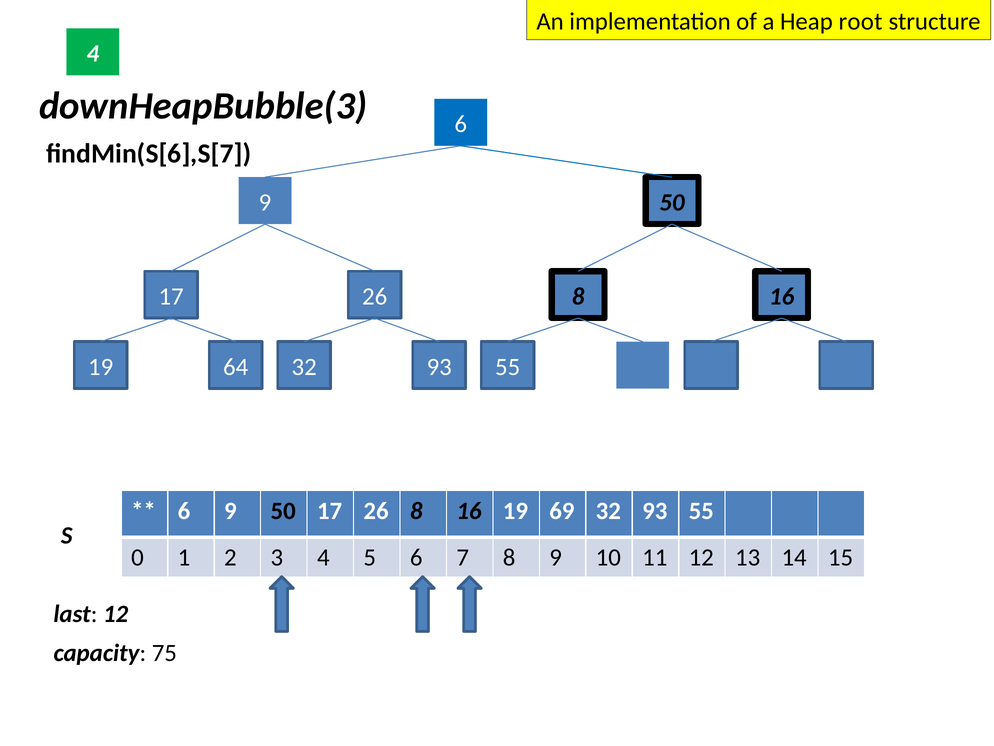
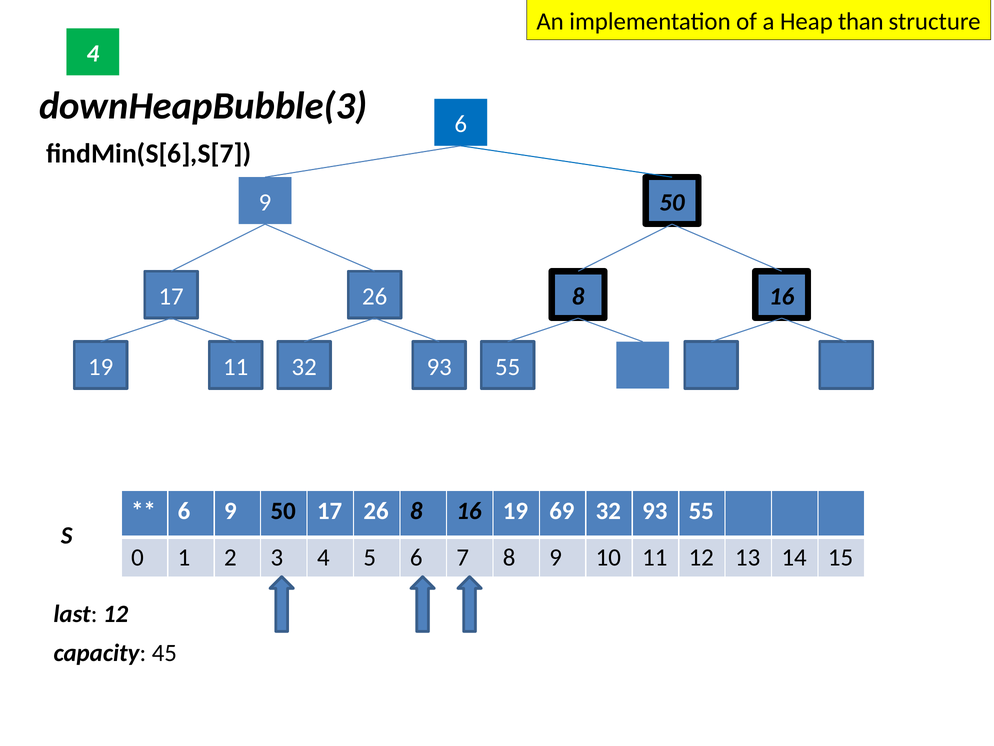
root: root -> than
19 64: 64 -> 11
75: 75 -> 45
